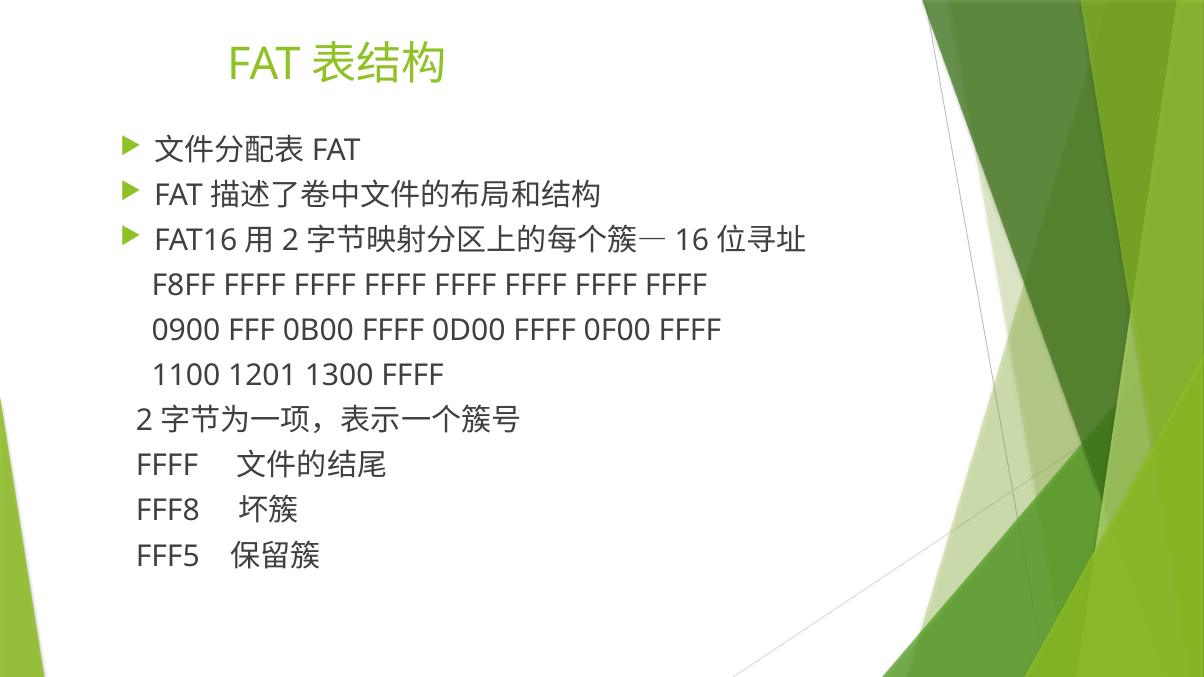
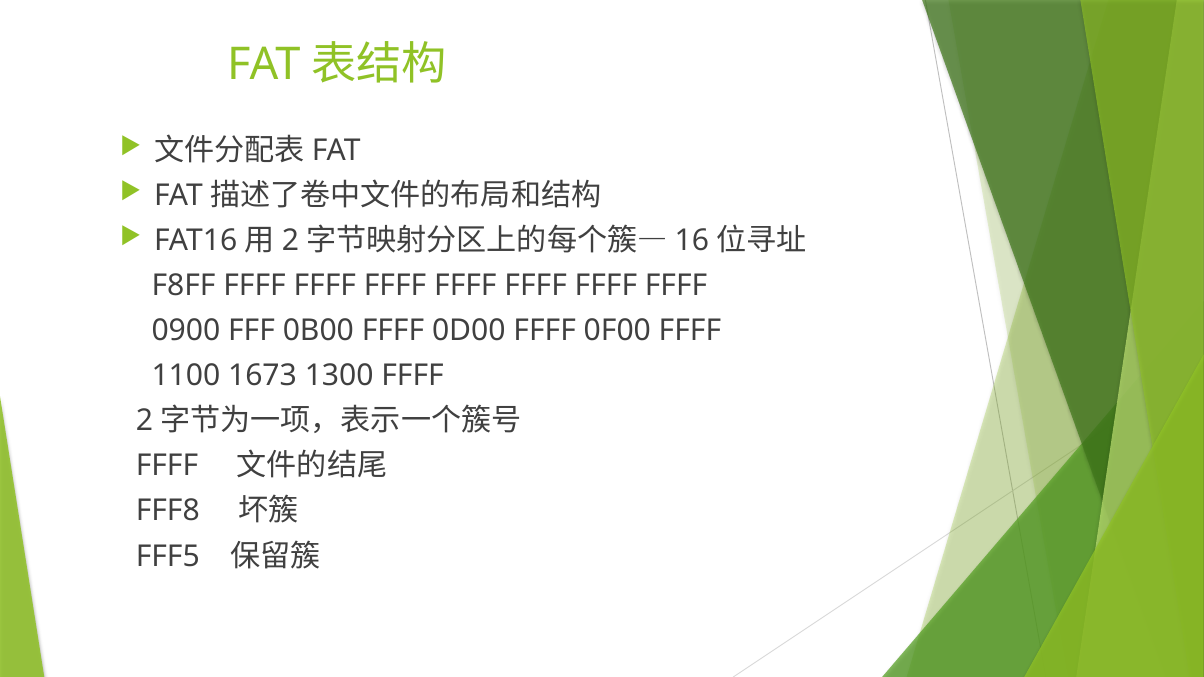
1201: 1201 -> 1673
